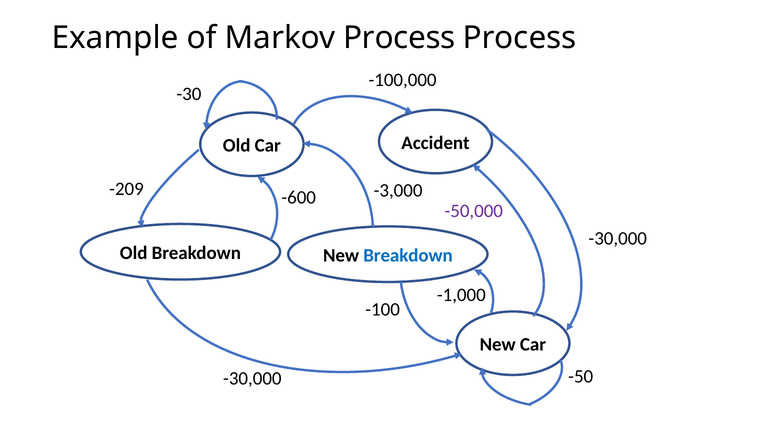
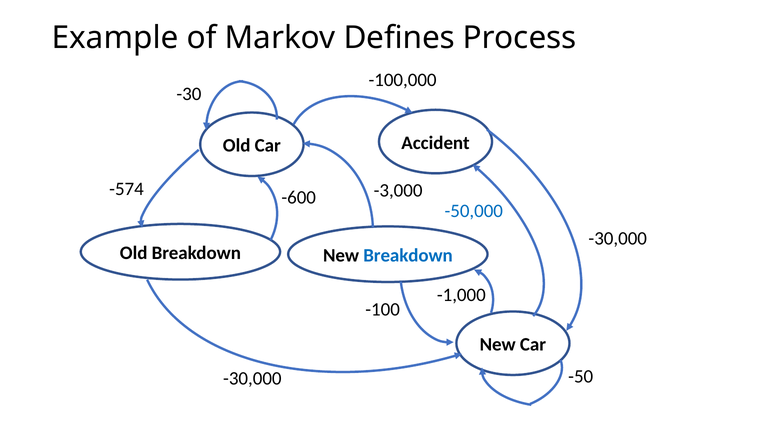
Markov Process: Process -> Defines
-209: -209 -> -574
-50,000 colour: purple -> blue
